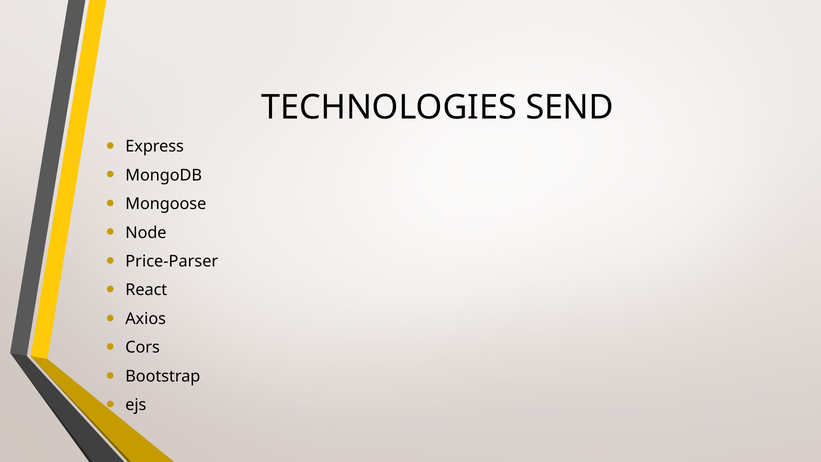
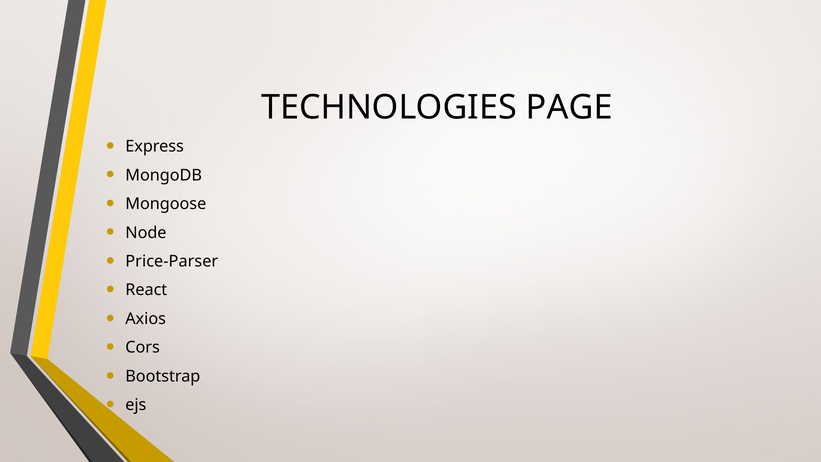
SEND: SEND -> PAGE
